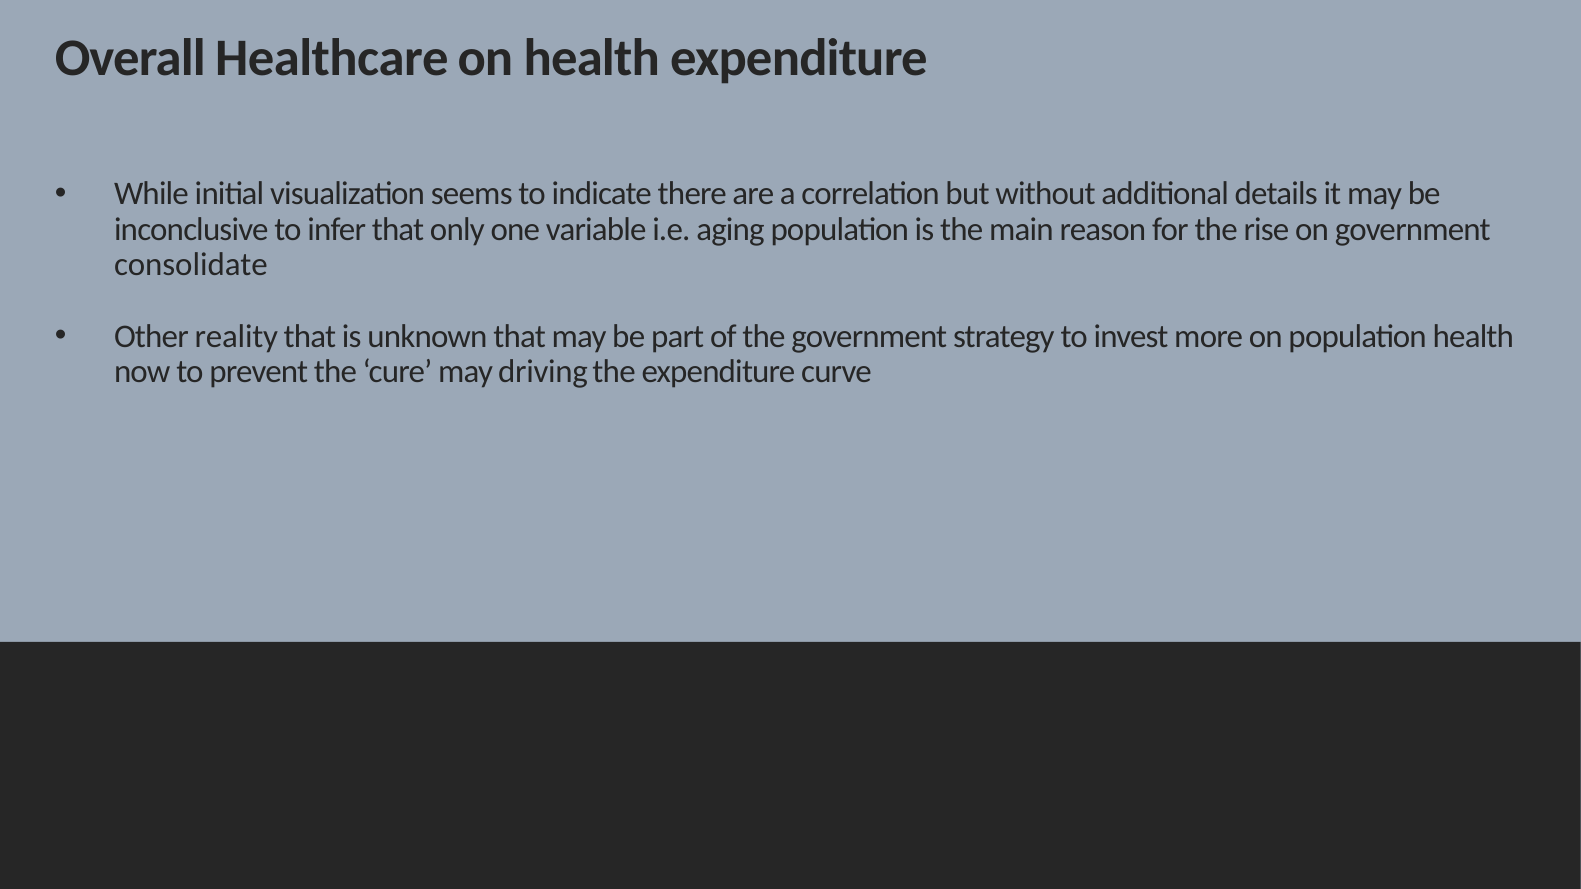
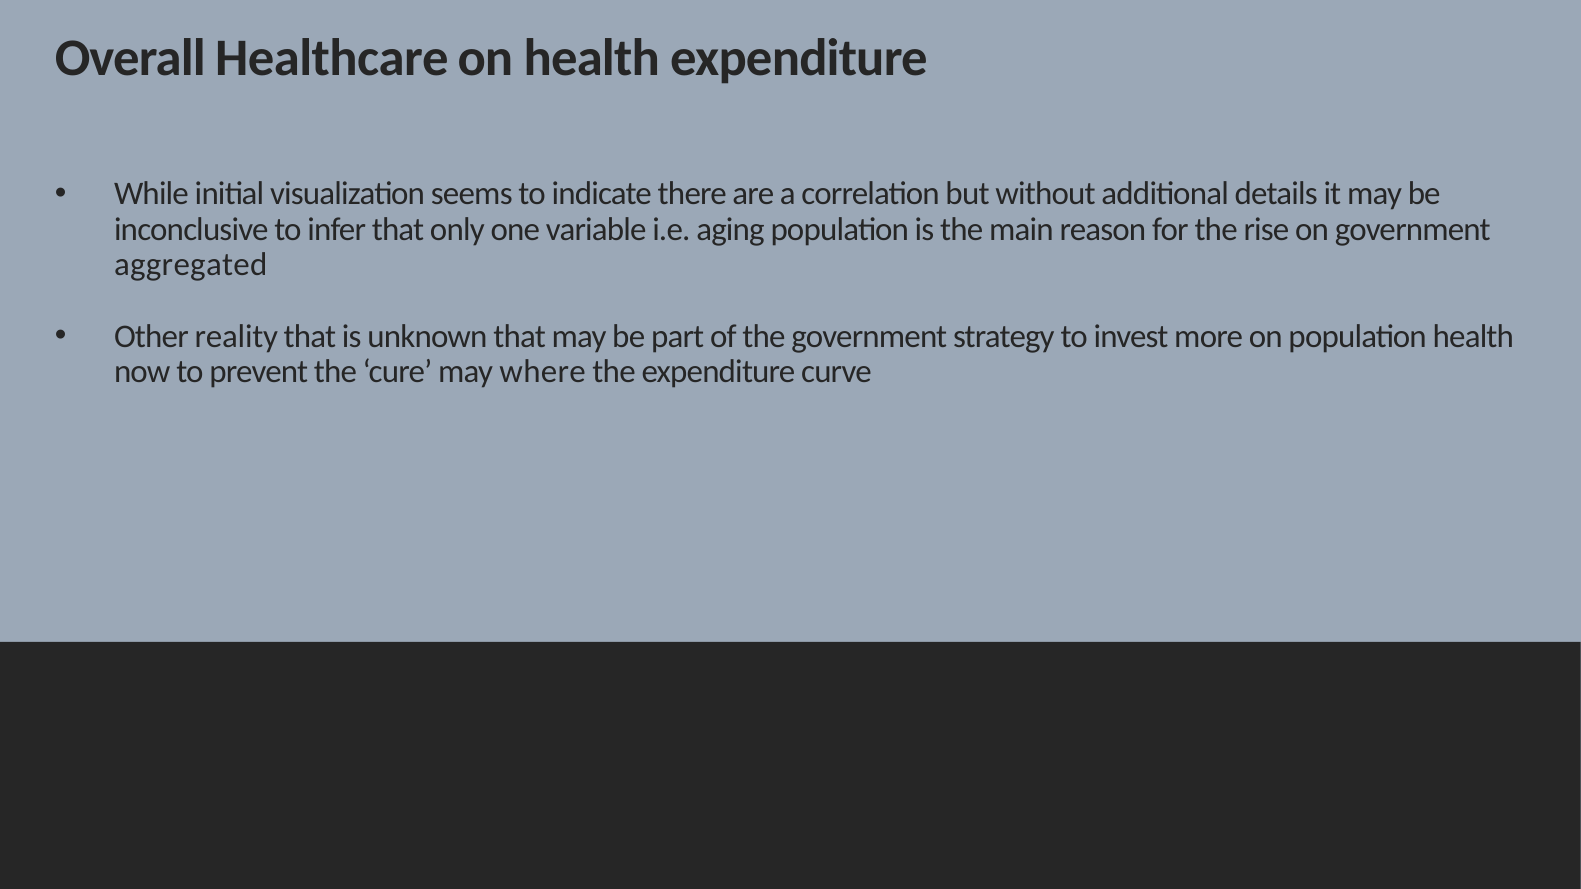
consolidate: consolidate -> aggregated
driving: driving -> where
